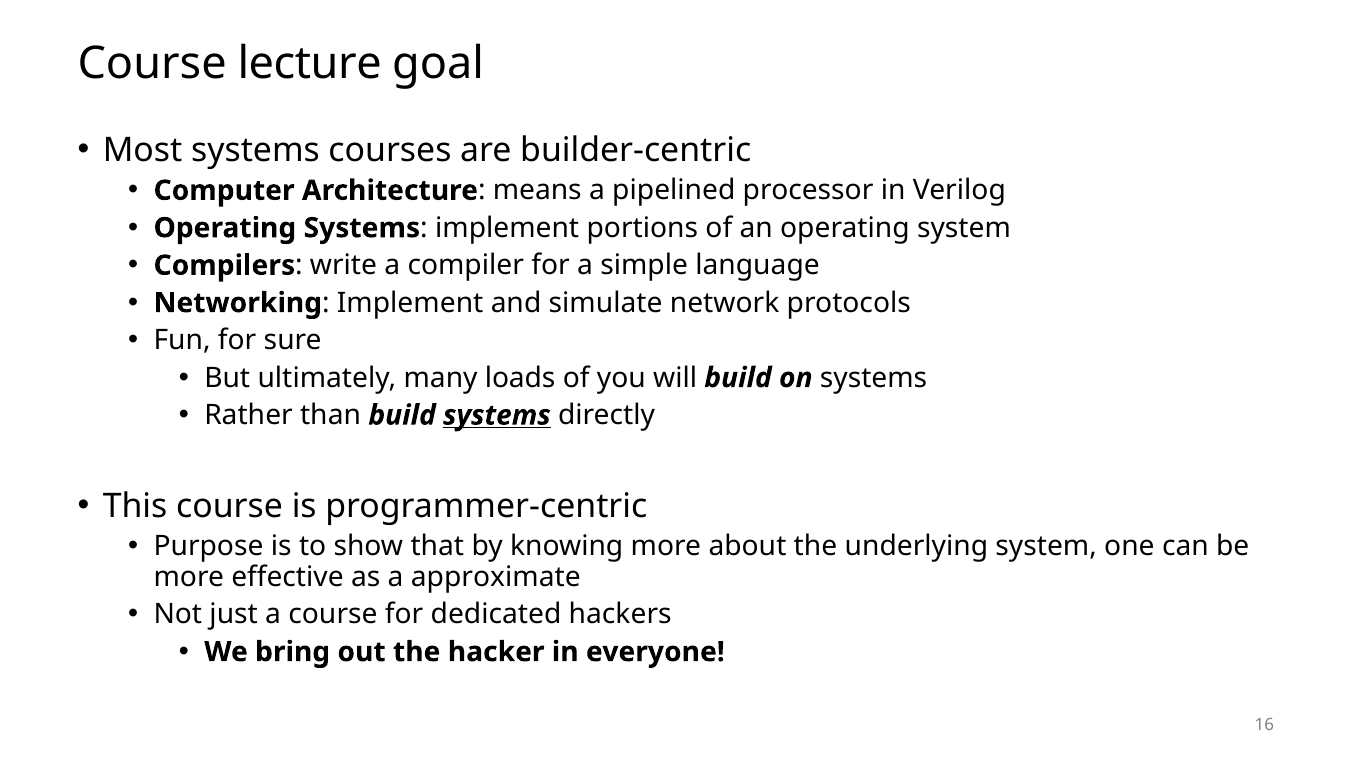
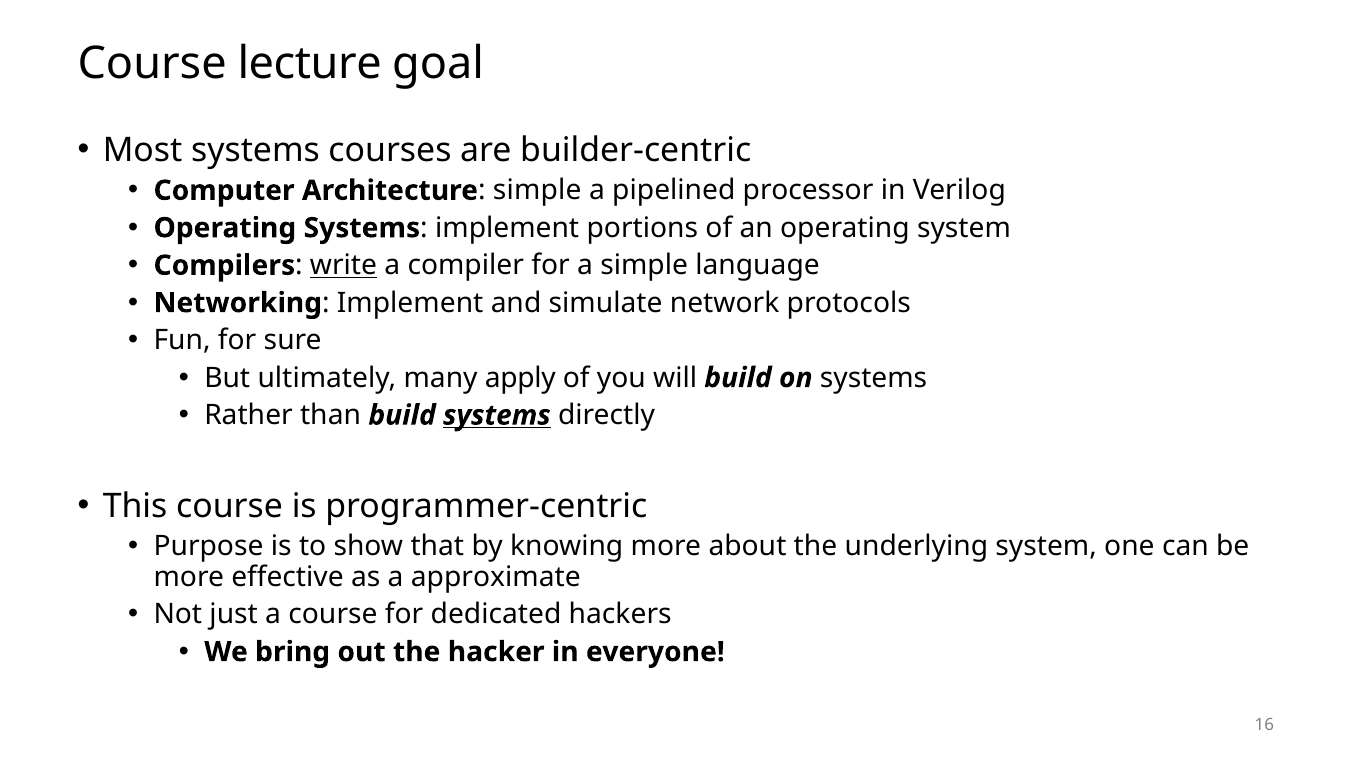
means at (537, 190): means -> simple
write underline: none -> present
loads: loads -> apply
